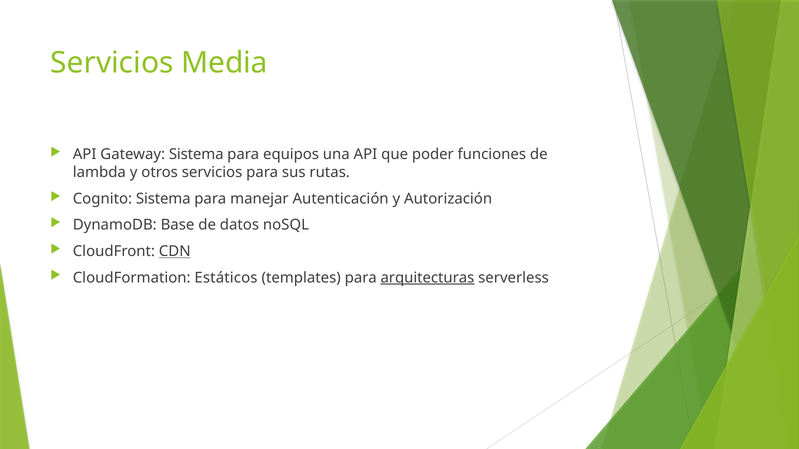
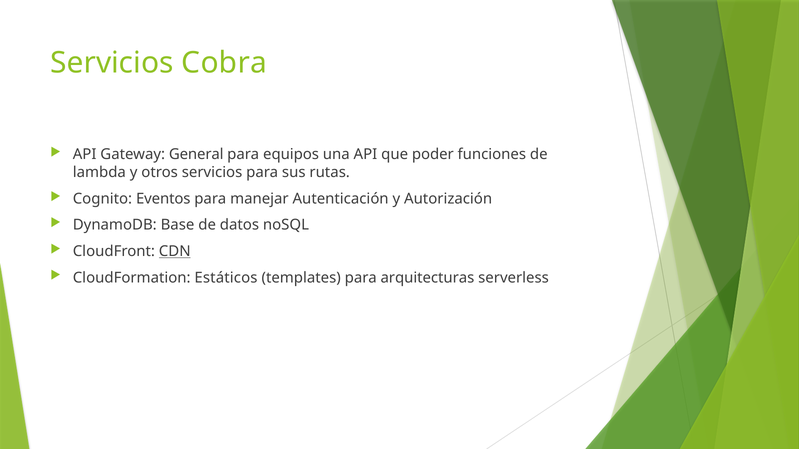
Media: Media -> Cobra
Gateway Sistema: Sistema -> General
Cognito Sistema: Sistema -> Eventos
arquitecturas underline: present -> none
